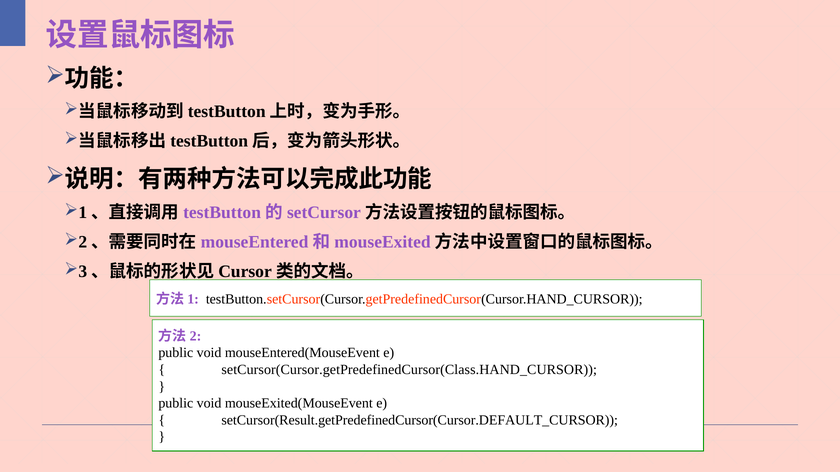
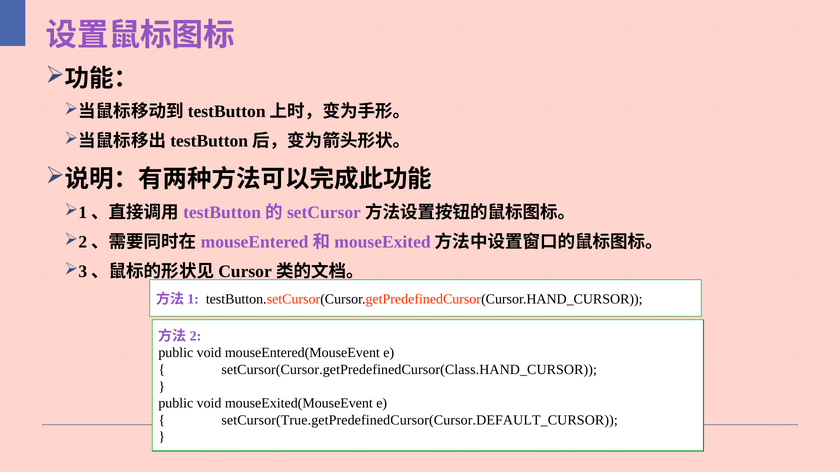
setCursor(Result.getPredefinedCursor(Cursor.DEFAULT_CURSOR: setCursor(Result.getPredefinedCursor(Cursor.DEFAULT_CURSOR -> setCursor(True.getPredefinedCursor(Cursor.DEFAULT_CURSOR
